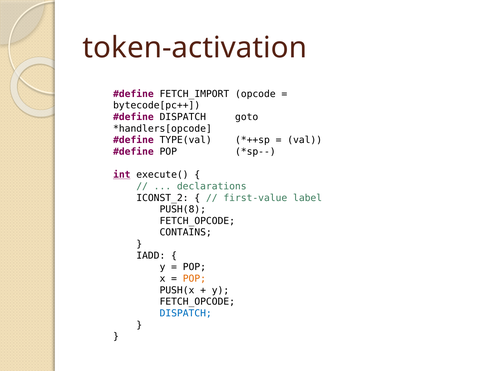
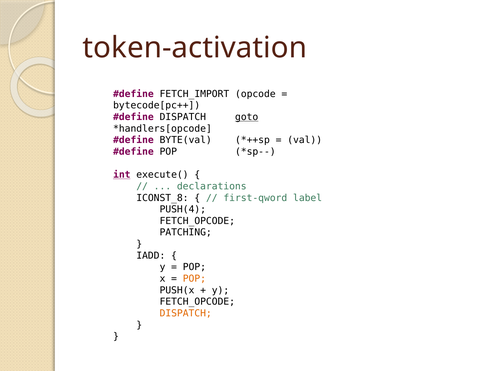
goto underline: none -> present
TYPE(val: TYPE(val -> BYTE(val
ICONST_2: ICONST_2 -> ICONST_8
first-value: first-value -> first-qword
PUSH(8: PUSH(8 -> PUSH(4
CONTAINS: CONTAINS -> PATCHING
DISPATCH at (186, 314) colour: blue -> orange
